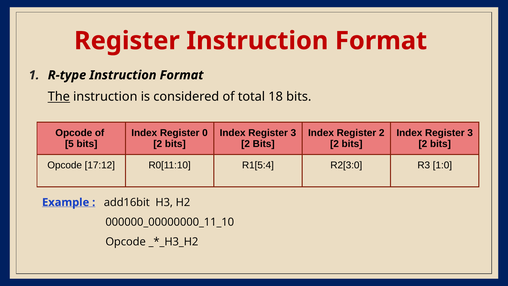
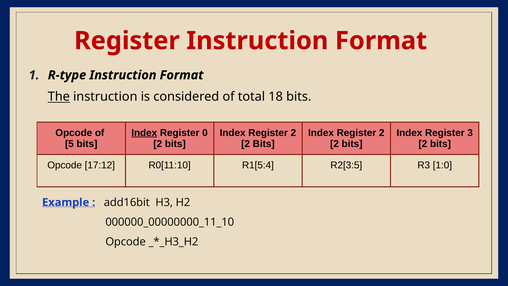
Index at (144, 133) underline: none -> present
3 at (293, 133): 3 -> 2
R2[3:0: R2[3:0 -> R2[3:5
